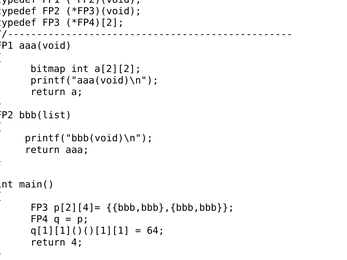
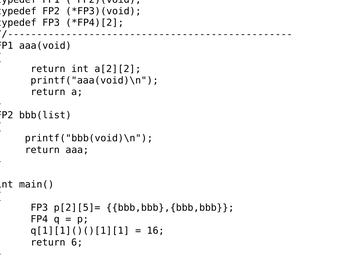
bitmap at (48, 69): bitmap -> return
p[2][4]=: p[2][4]= -> p[2][5]=
64: 64 -> 16
4: 4 -> 6
